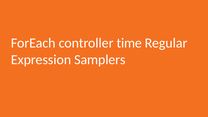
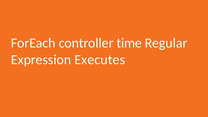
Samplers: Samplers -> Executes
